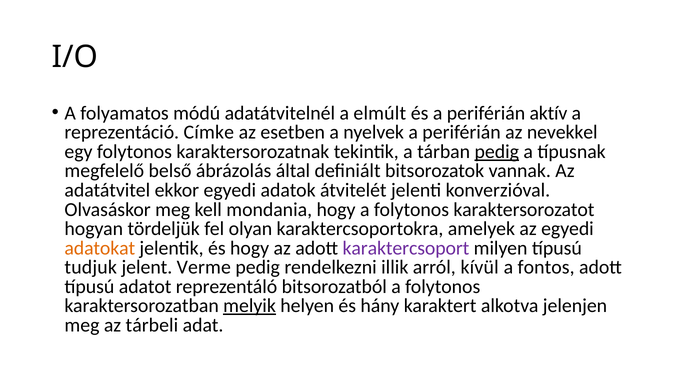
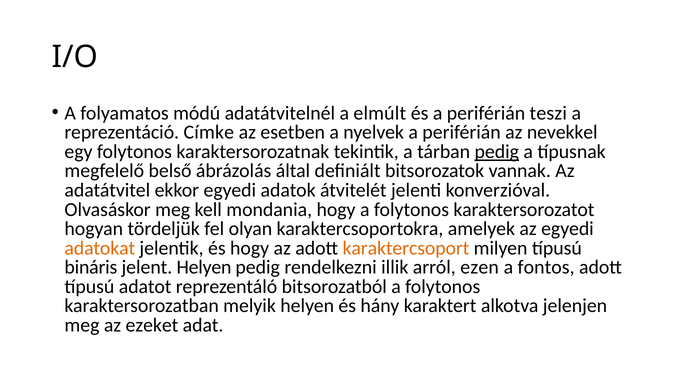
aktív: aktív -> teszi
karaktercsoport colour: purple -> orange
tudjuk: tudjuk -> bináris
jelent Verme: Verme -> Helyen
kívül: kívül -> ezen
melyik underline: present -> none
tárbeli: tárbeli -> ezeket
